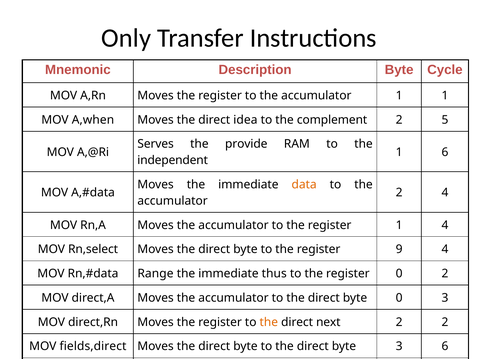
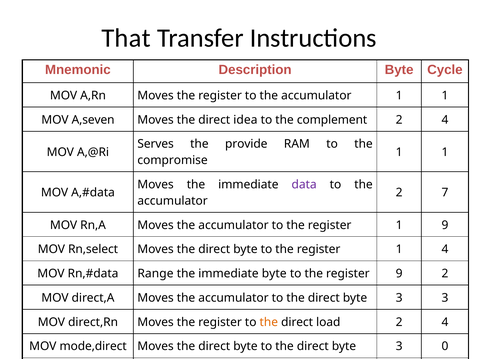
Only: Only -> That
A,when: A,when -> A,seven
5 at (445, 120): 5 -> 4
6 at (445, 152): 6 -> 1
independent: independent -> compromise
data colour: orange -> purple
4 at (445, 192): 4 -> 7
1 4: 4 -> 9
9 at (399, 249): 9 -> 1
immediate thus: thus -> byte
register 0: 0 -> 9
0 at (399, 297): 0 -> 3
next: next -> load
2 at (445, 322): 2 -> 4
fields,direct: fields,direct -> mode,direct
3 6: 6 -> 0
